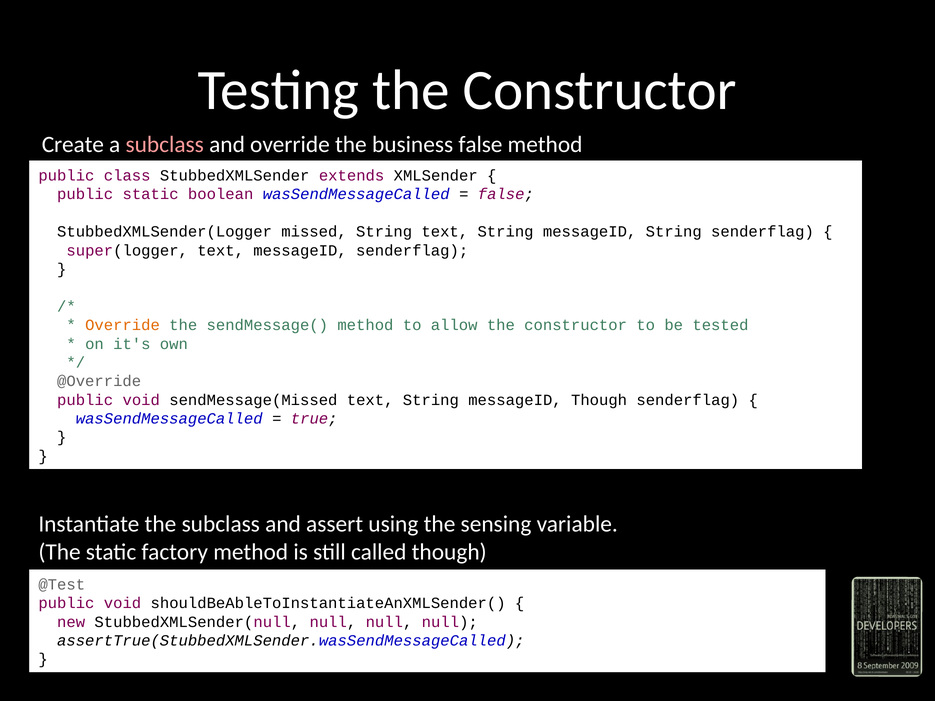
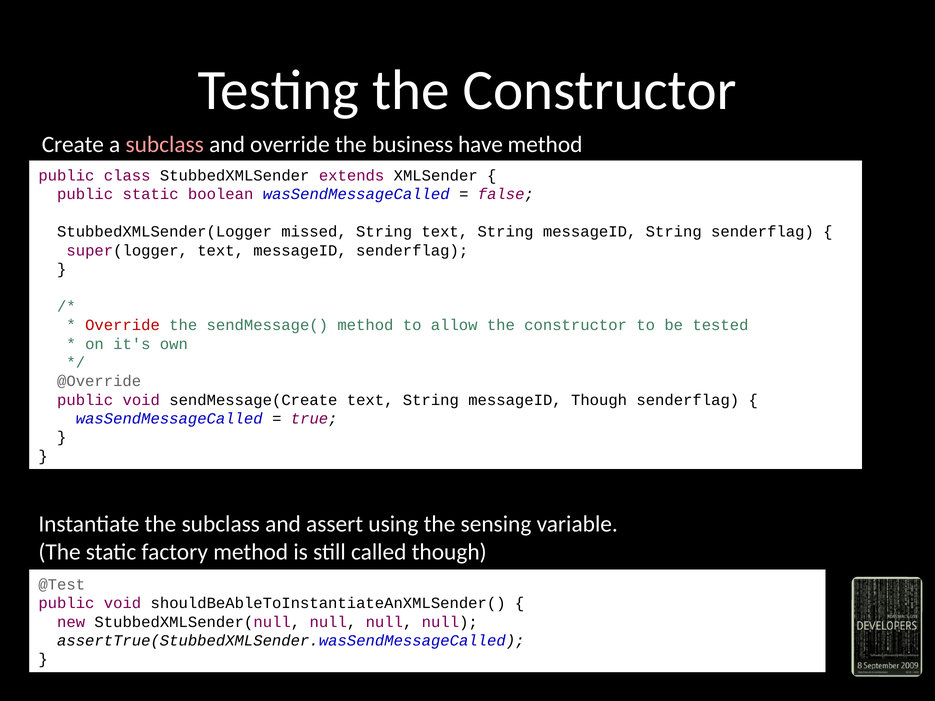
business false: false -> have
Override at (123, 325) colour: orange -> red
sendMessage(Missed: sendMessage(Missed -> sendMessage(Create
